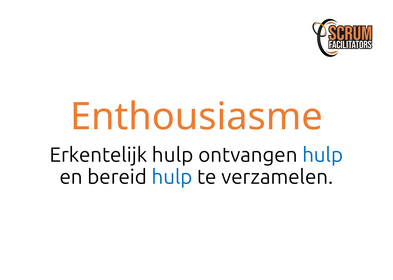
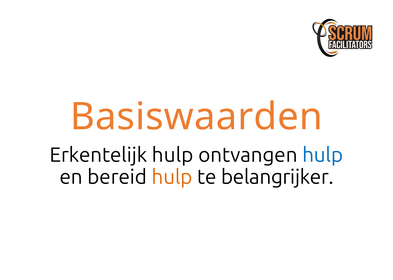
Enthousiasme: Enthousiasme -> Basiswaarden
hulp at (172, 177) colour: blue -> orange
verzamelen: verzamelen -> belangrijker
